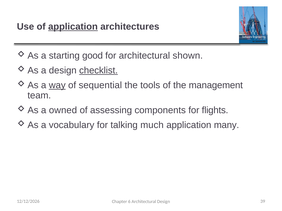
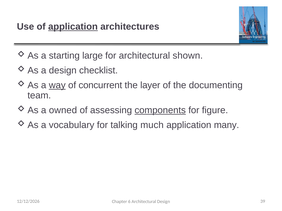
good: good -> large
checklist underline: present -> none
sequential: sequential -> concurrent
tools: tools -> layer
management: management -> documenting
components underline: none -> present
flights: flights -> figure
